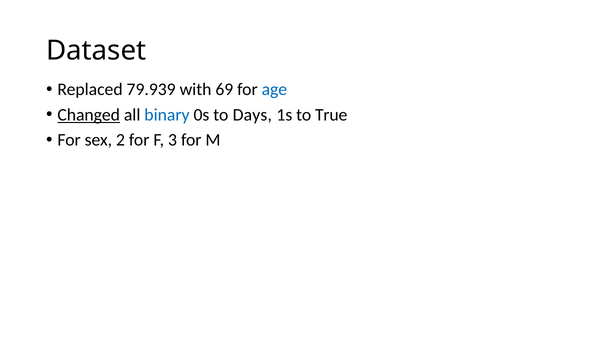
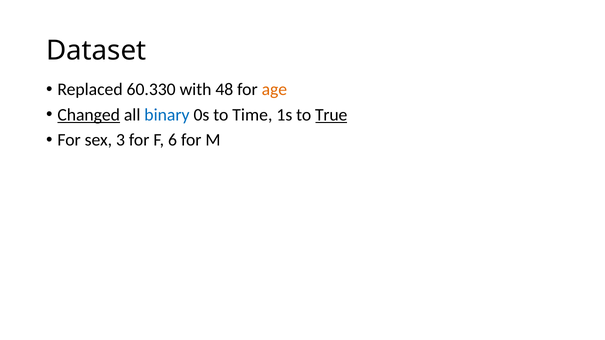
79.939: 79.939 -> 60.330
69: 69 -> 48
age colour: blue -> orange
Days: Days -> Time
True underline: none -> present
2: 2 -> 3
3: 3 -> 6
